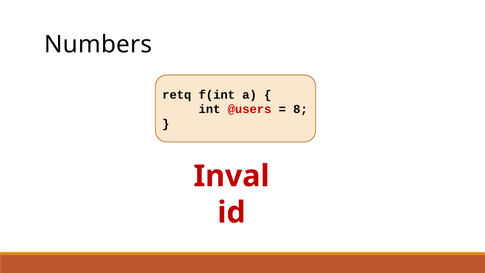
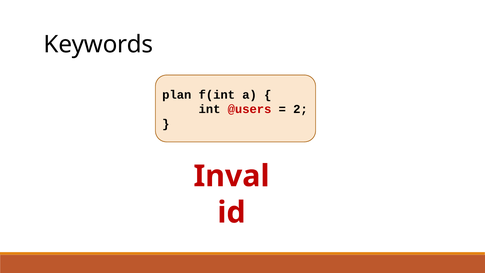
Numbers: Numbers -> Keywords
retq: retq -> plan
8: 8 -> 2
